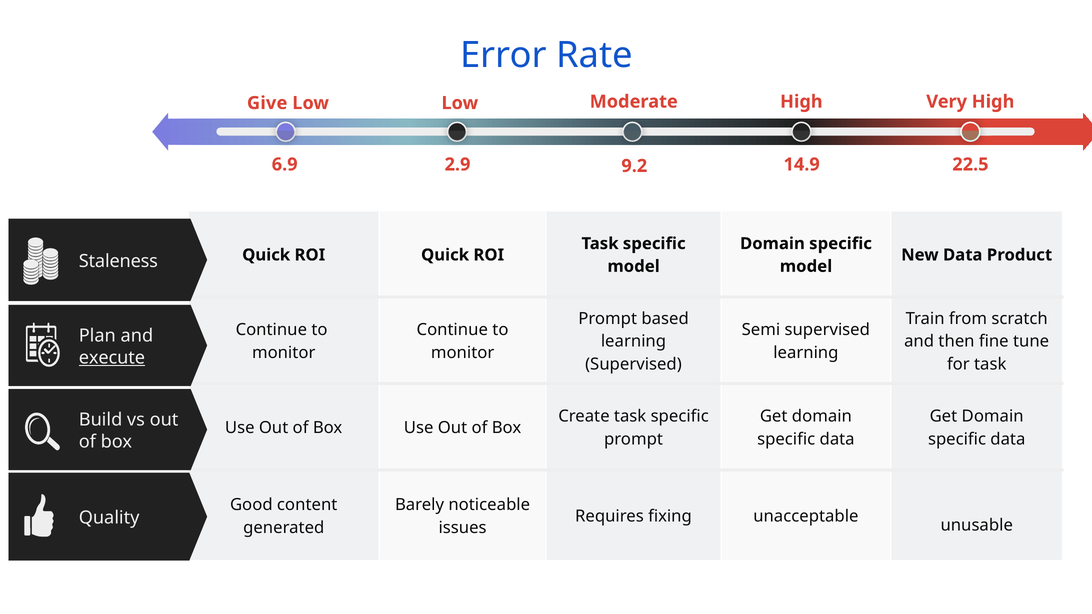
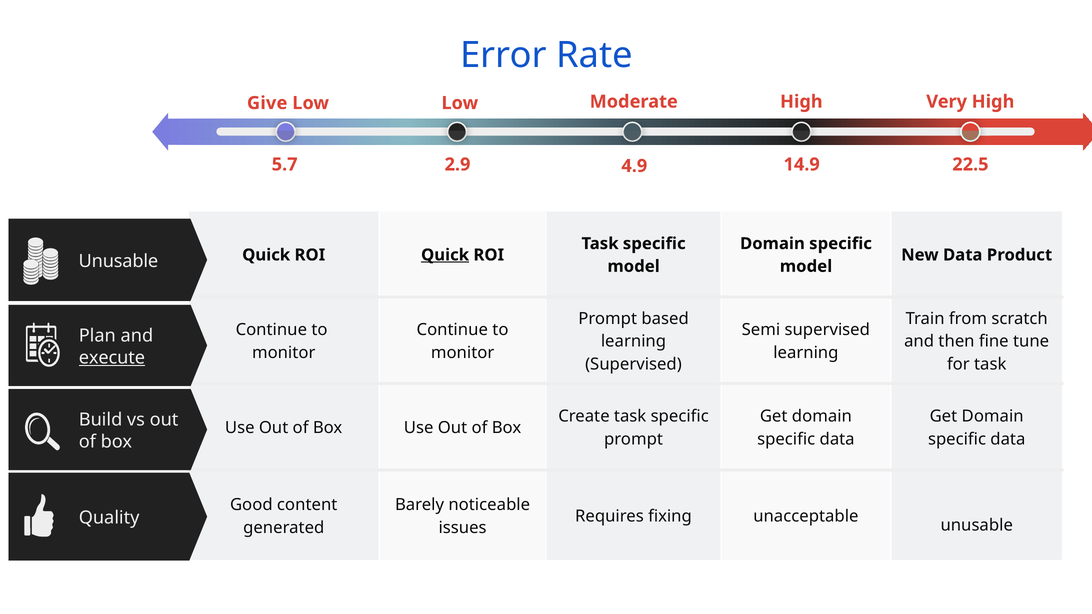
6.9: 6.9 -> 5.7
9.2: 9.2 -> 4.9
Quick at (445, 255) underline: none -> present
Staleness at (118, 261): Staleness -> Unusable
